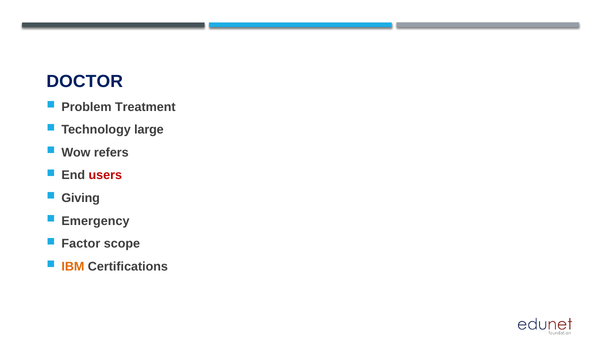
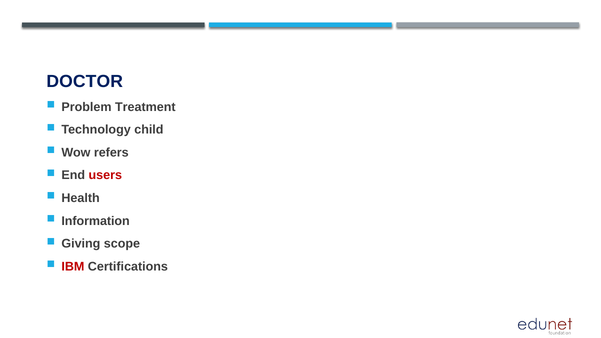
large: large -> child
Giving: Giving -> Health
Emergency: Emergency -> Information
Factor: Factor -> Giving
IBM colour: orange -> red
